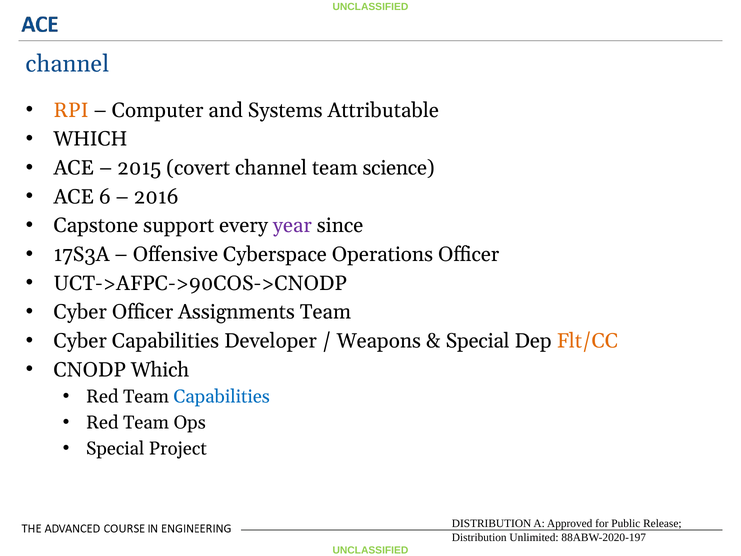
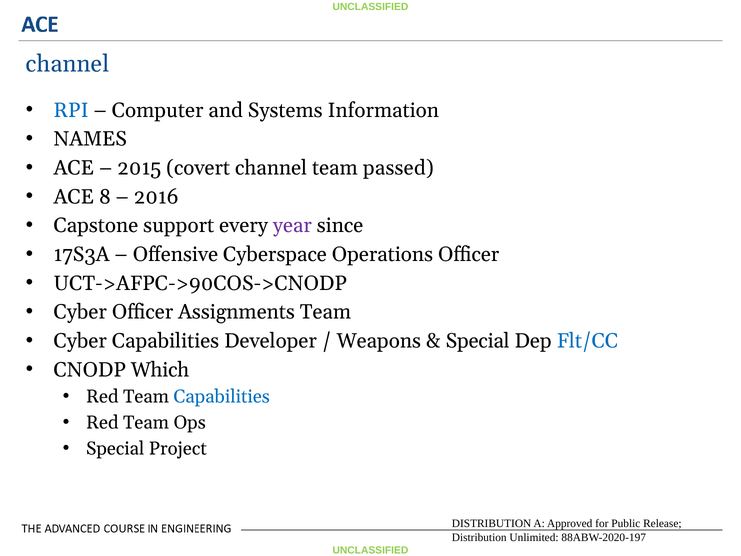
RPI colour: orange -> blue
Attributable: Attributable -> Information
WHICH at (90, 139): WHICH -> NAMES
science: science -> passed
6: 6 -> 8
Flt/CC colour: orange -> blue
